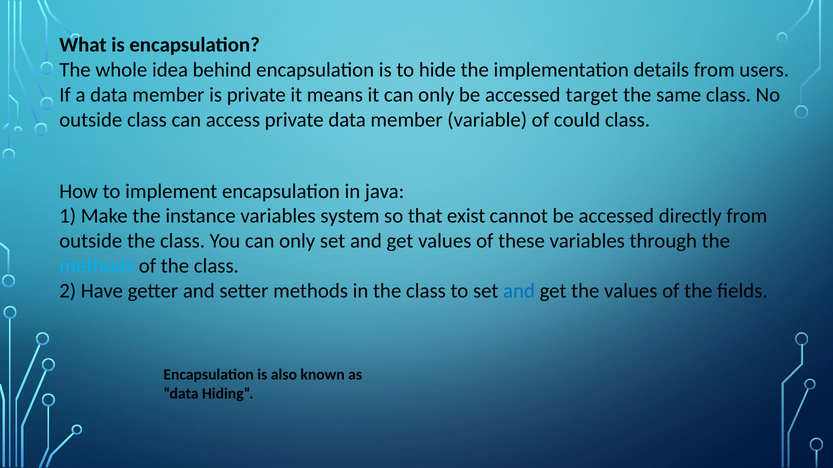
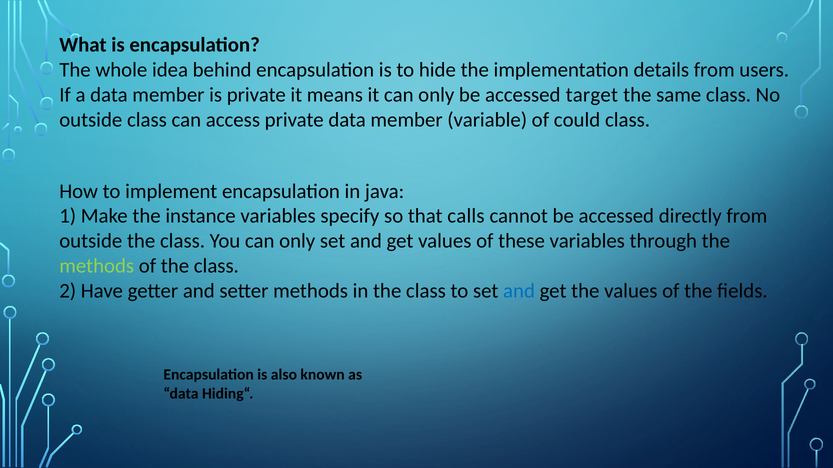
system: system -> specify
exist: exist -> calls
methods at (97, 266) colour: light blue -> light green
